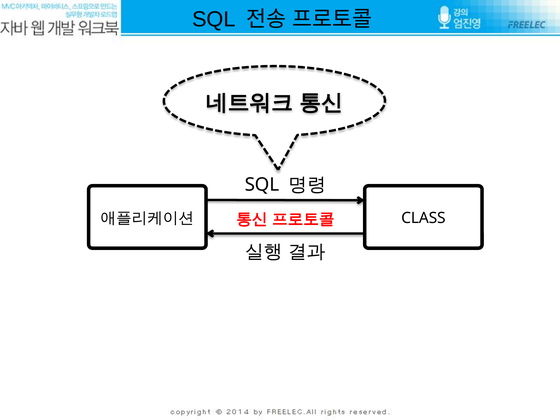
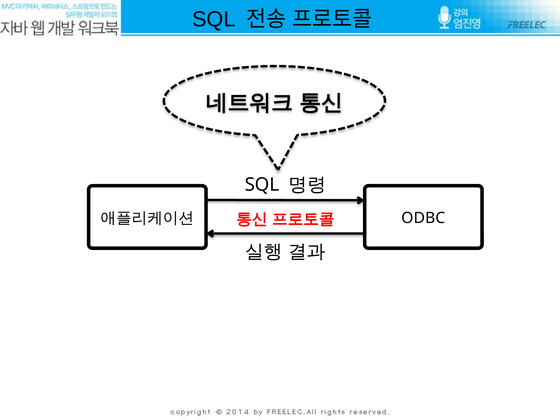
CLASS: CLASS -> ODBC
